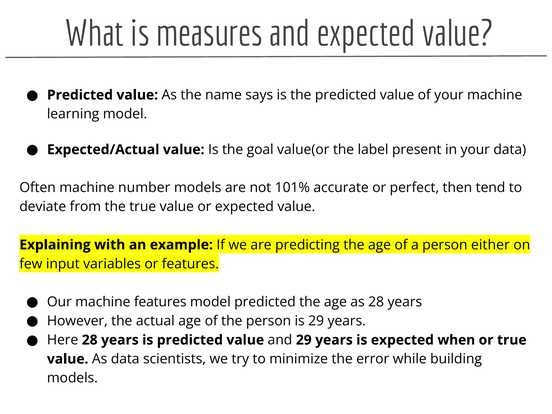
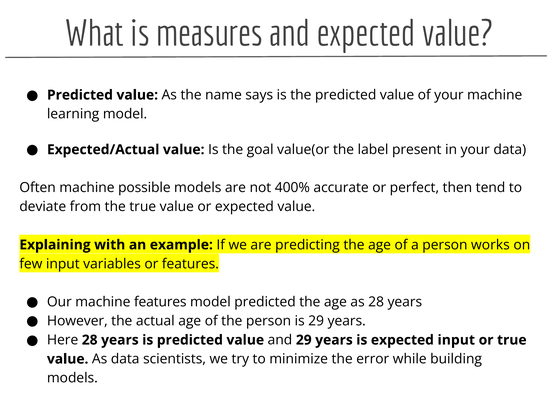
number: number -> possible
101%: 101% -> 400%
either: either -> works
expected when: when -> input
